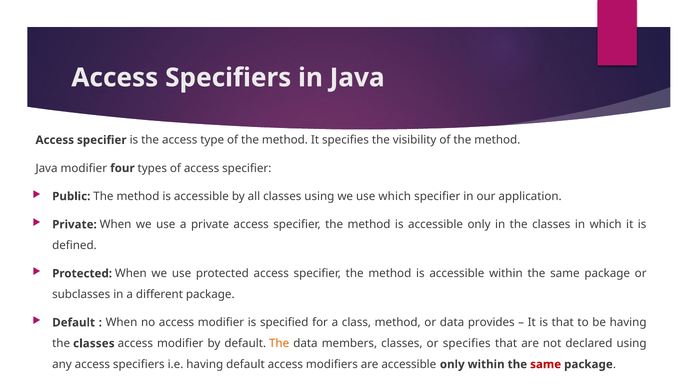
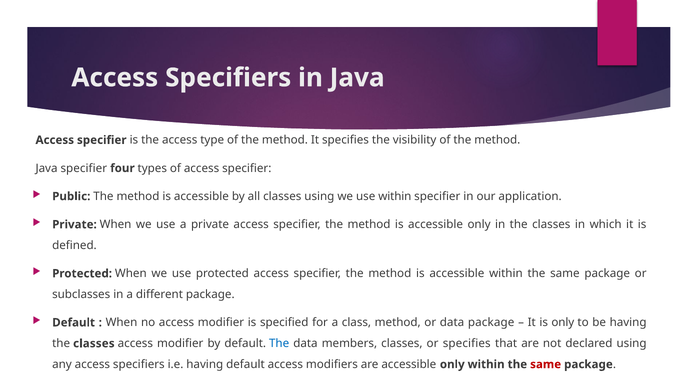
Java modifier: modifier -> specifier
use which: which -> within
data provides: provides -> package
is that: that -> only
The at (279, 344) colour: orange -> blue
